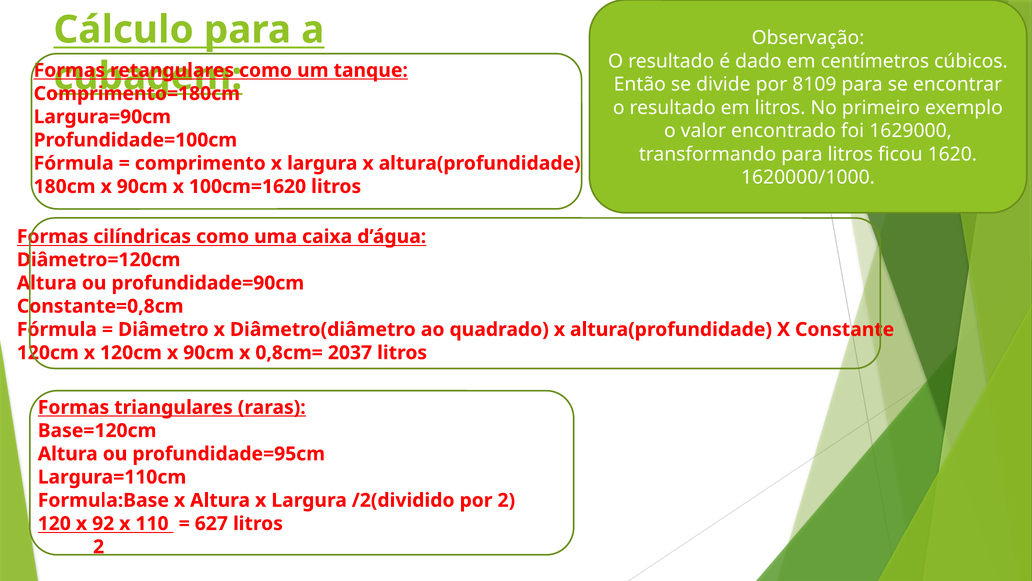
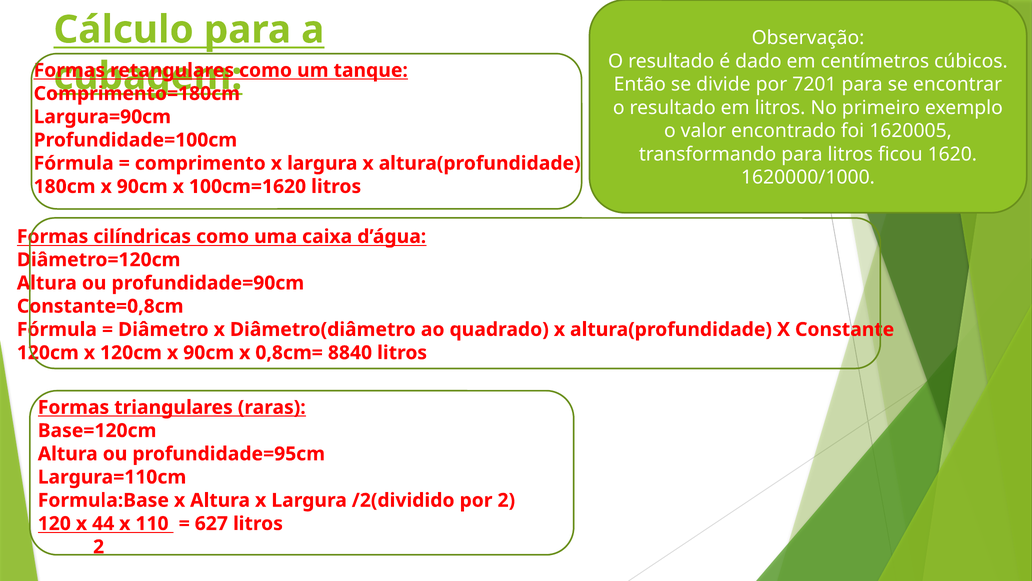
8109: 8109 -> 7201
1629000: 1629000 -> 1620005
2037: 2037 -> 8840
92: 92 -> 44
